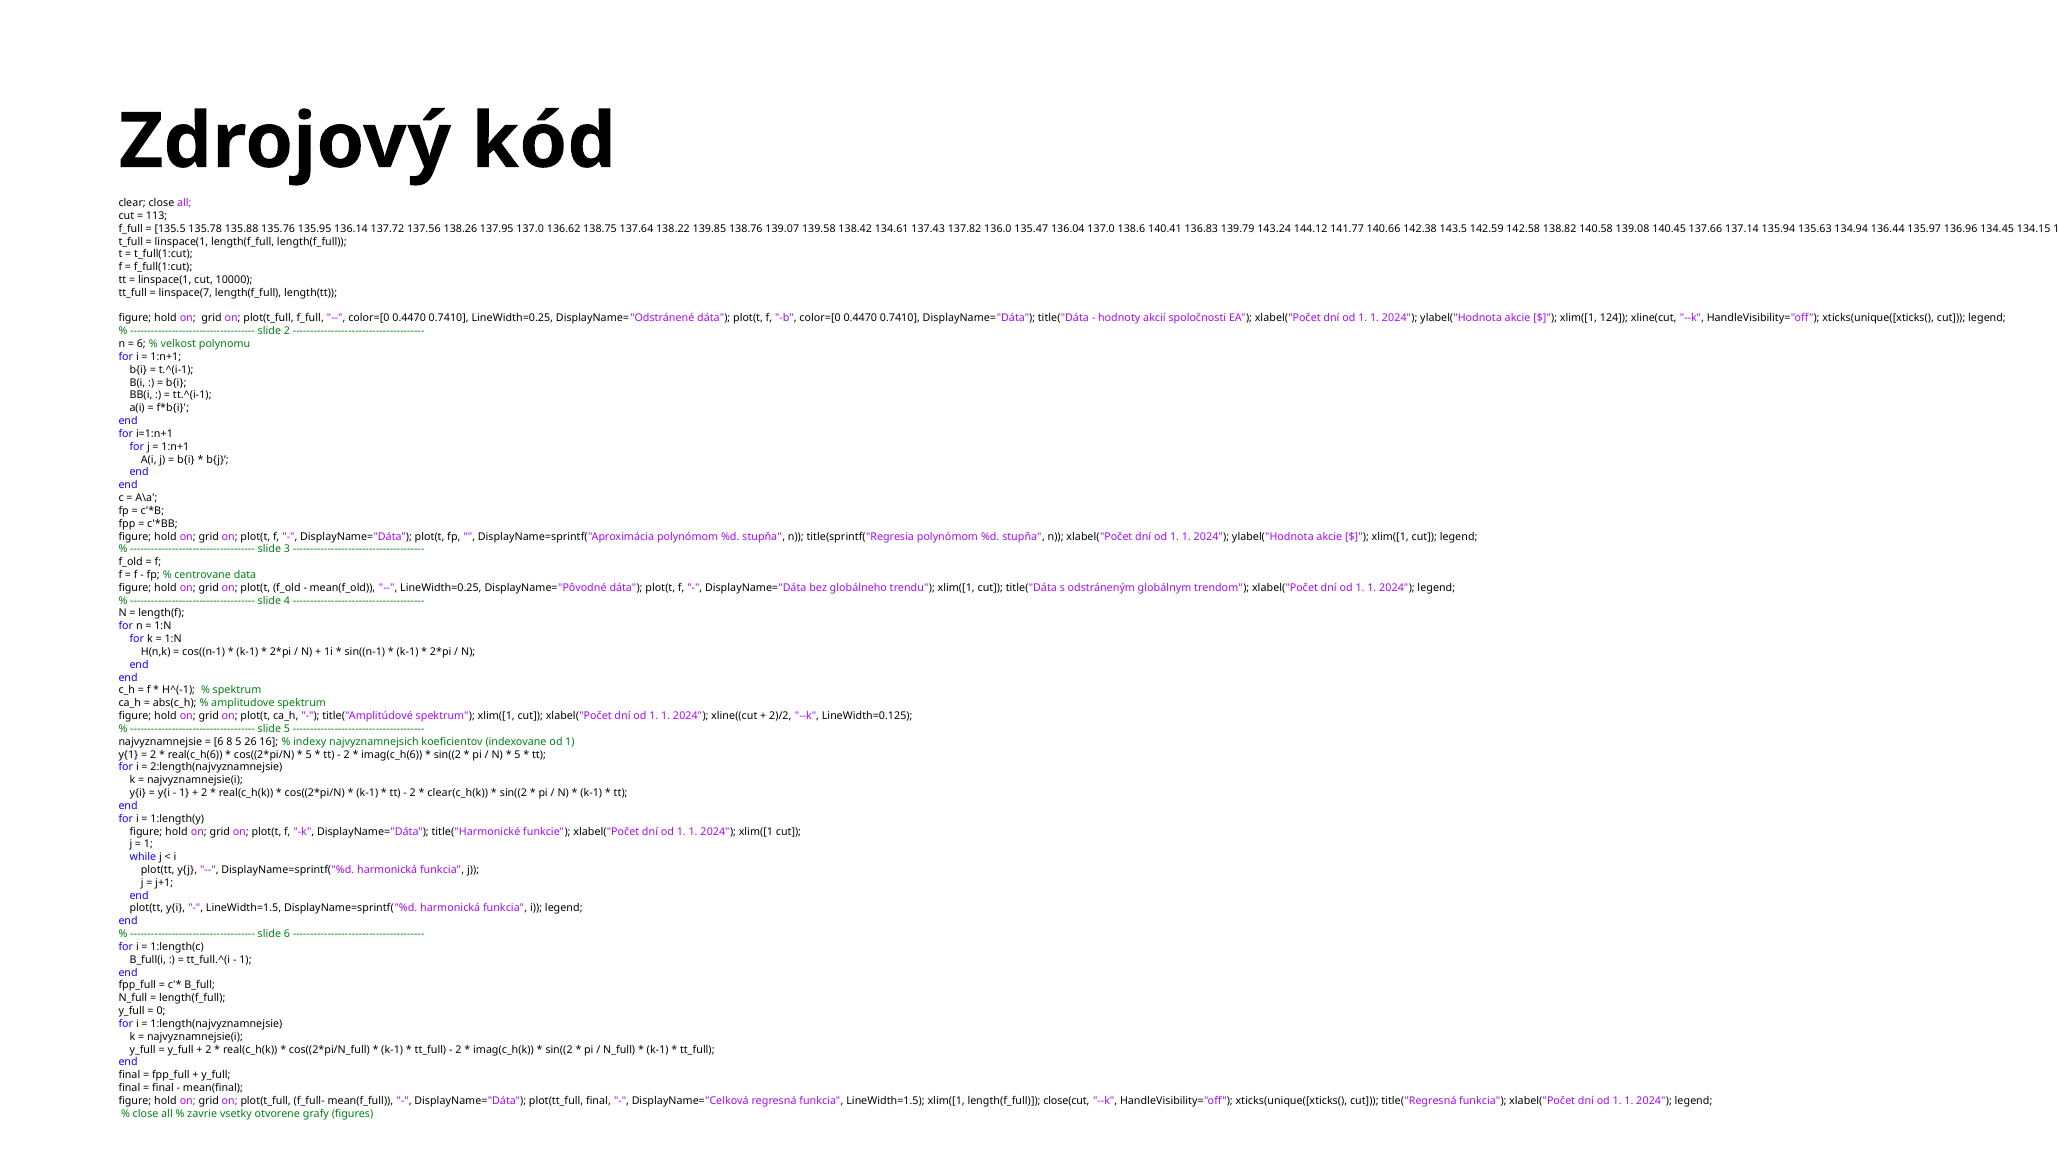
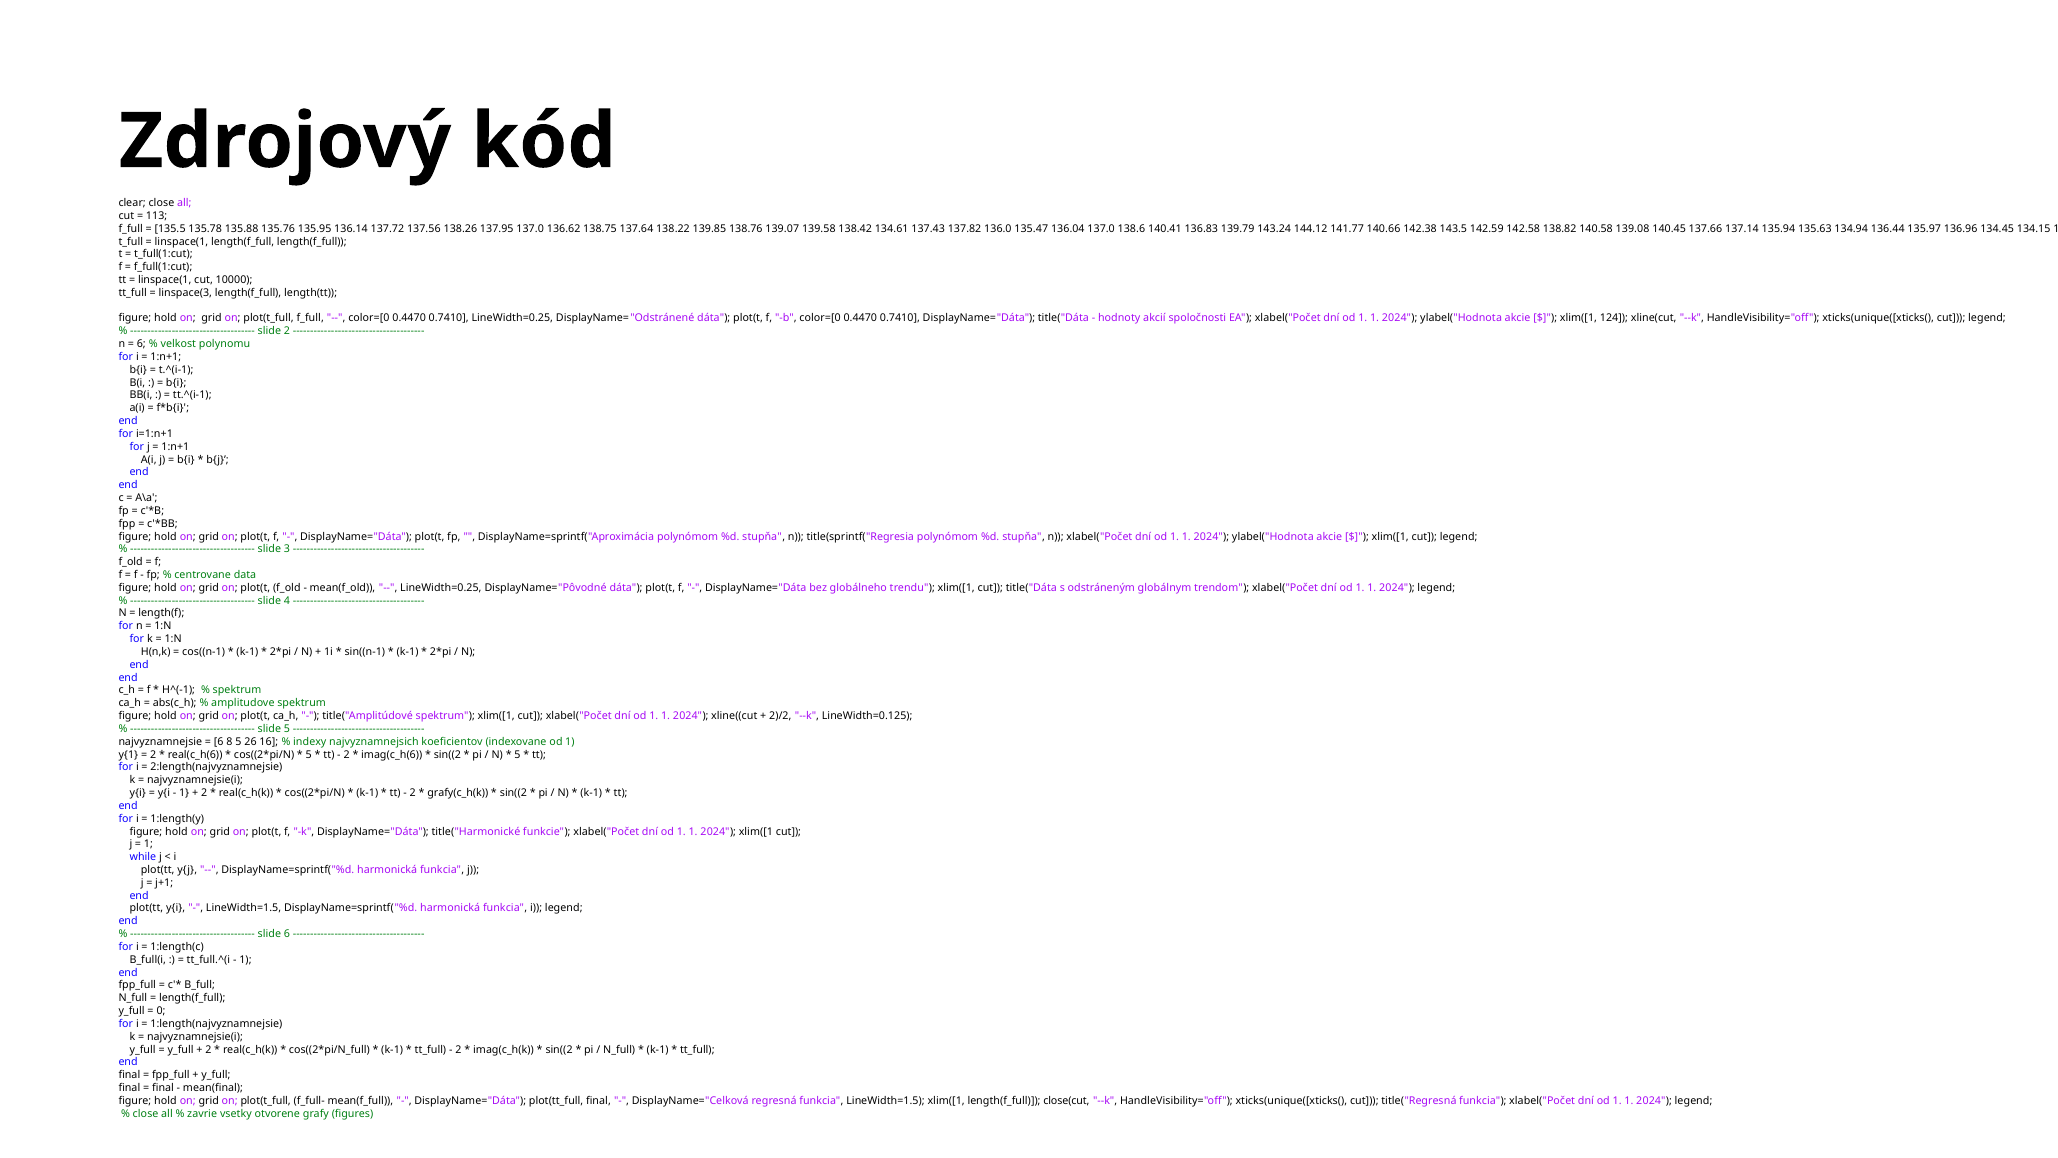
linspace(7: linspace(7 -> linspace(3
clear(c_h(k: clear(c_h(k -> grafy(c_h(k
